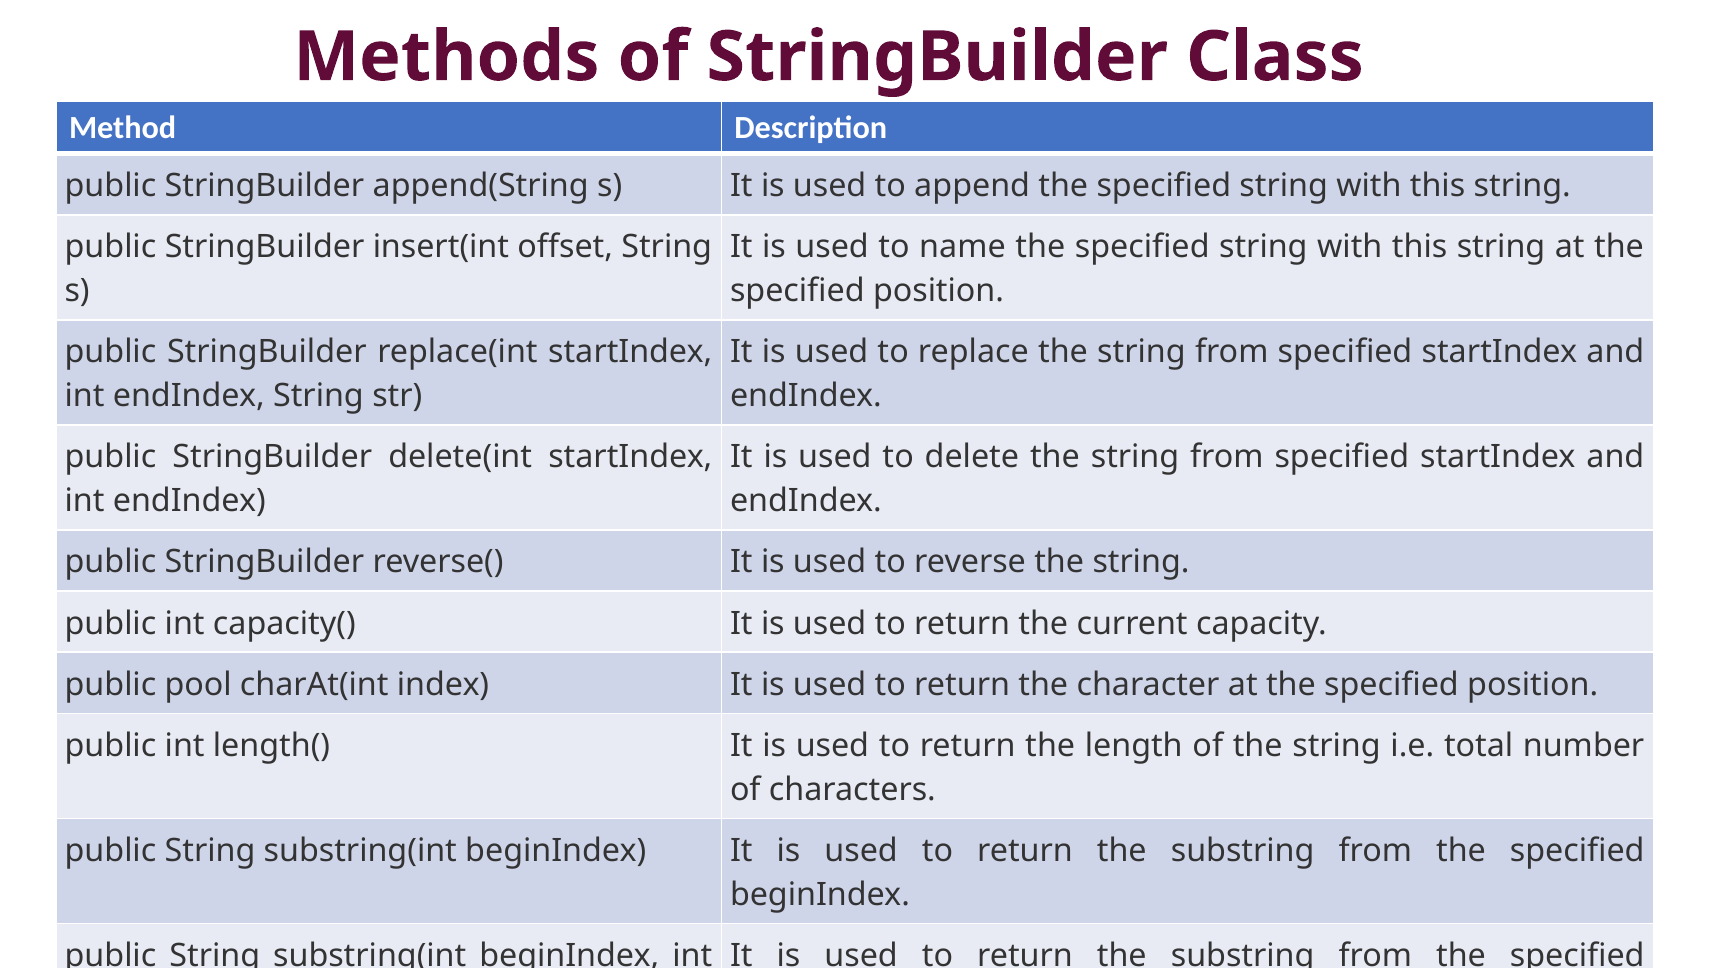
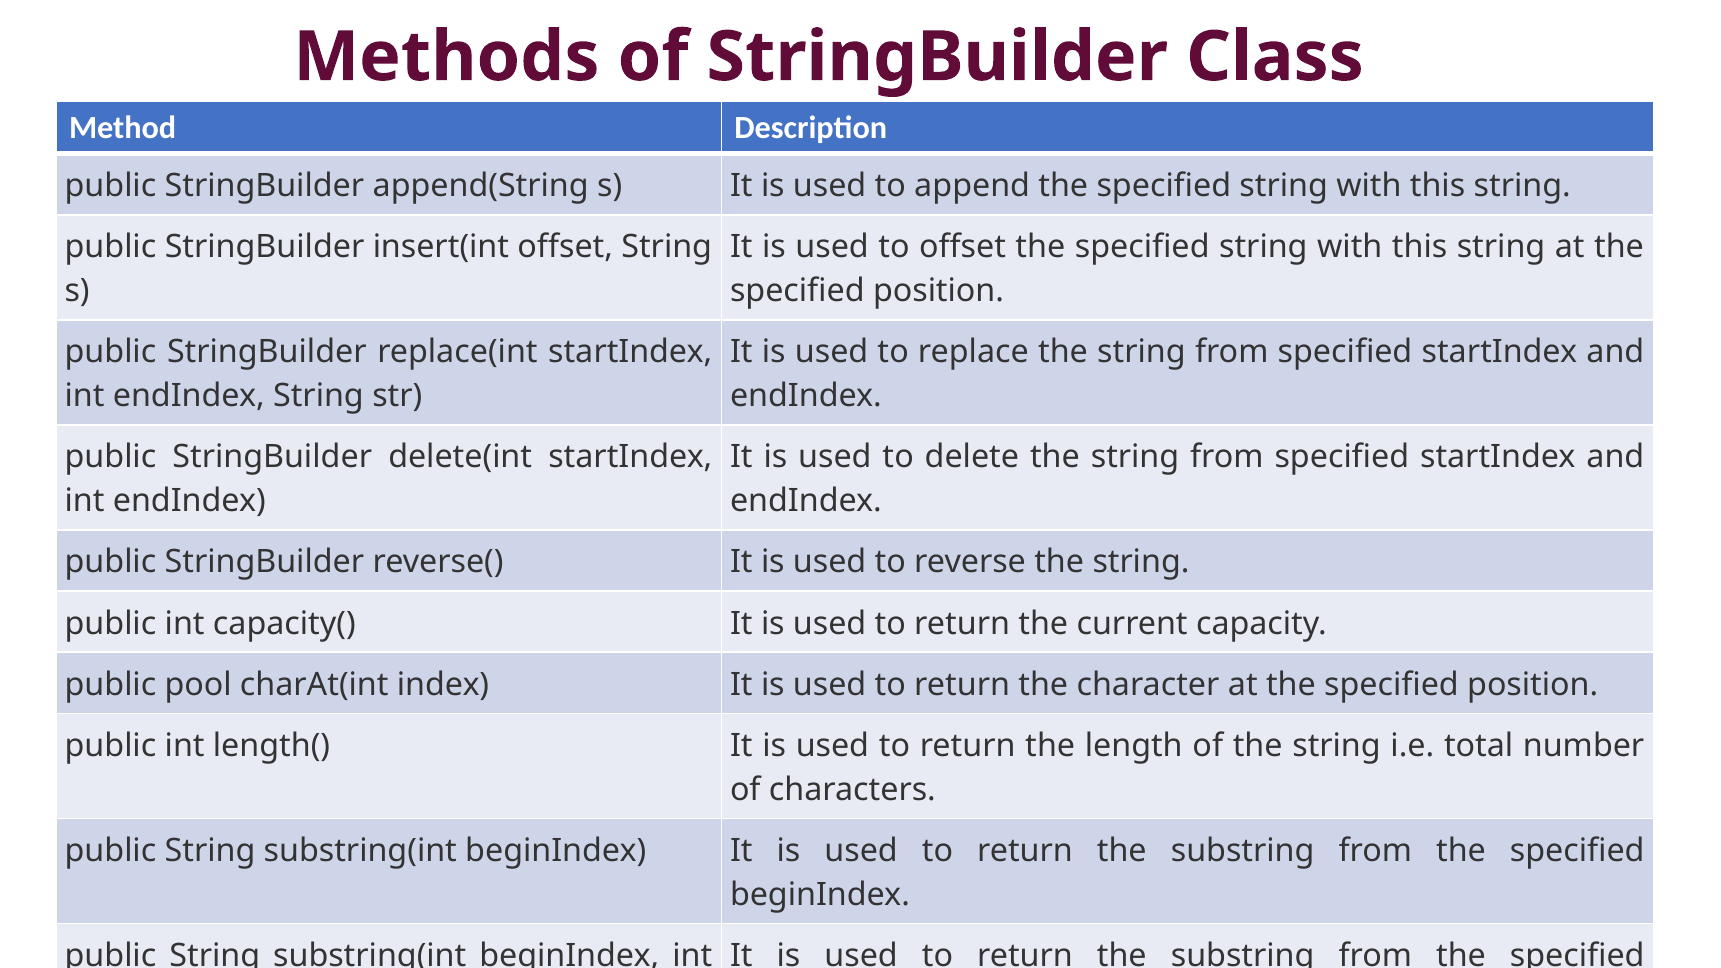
to name: name -> offset
